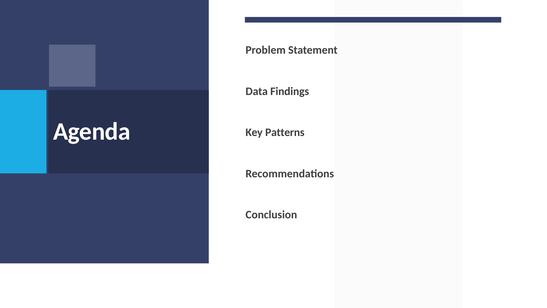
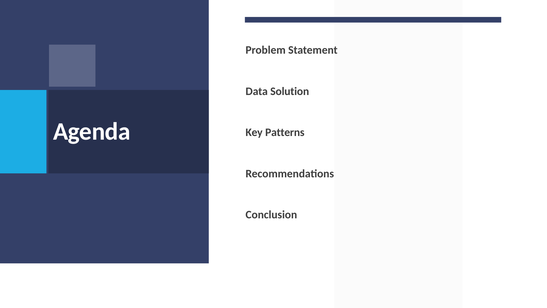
Findings: Findings -> Solution
